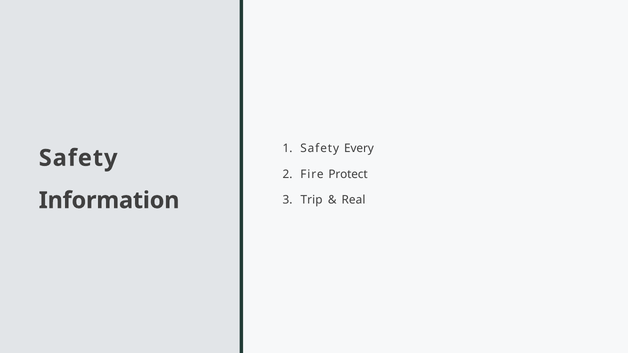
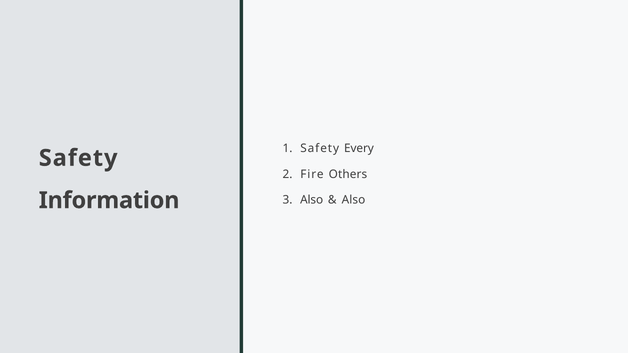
Protect: Protect -> Others
Trip at (312, 200): Trip -> Also
Real at (353, 200): Real -> Also
